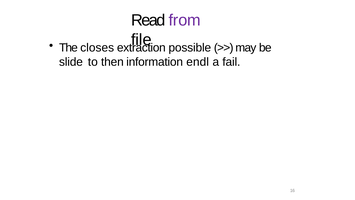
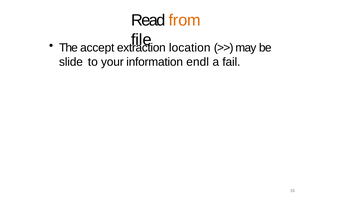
from colour: purple -> orange
closes: closes -> accept
possible: possible -> location
then: then -> your
